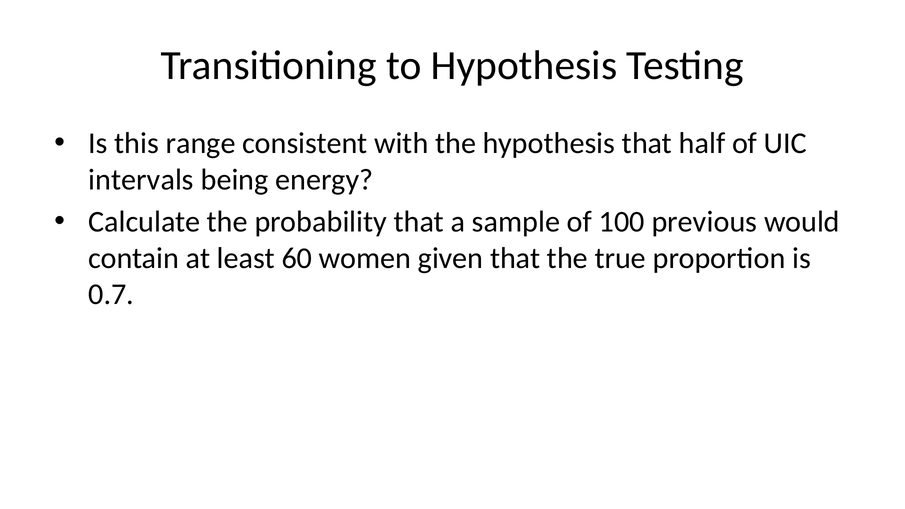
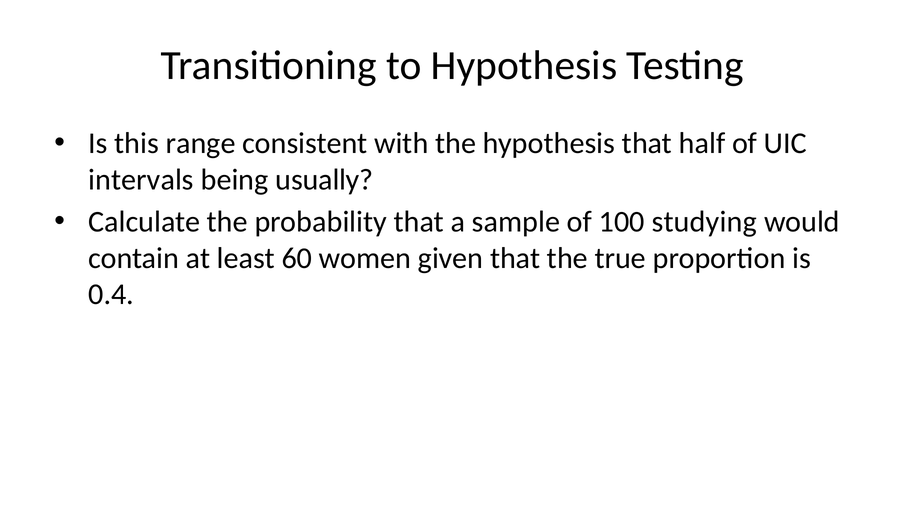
energy: energy -> usually
previous: previous -> studying
0.7: 0.7 -> 0.4
